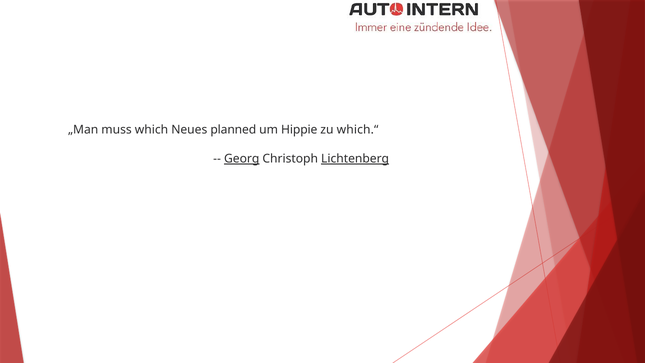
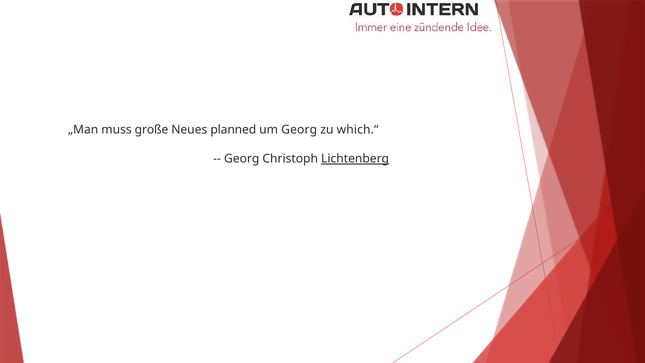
which: which -> große
um Hippie: Hippie -> Georg
Georg at (242, 159) underline: present -> none
